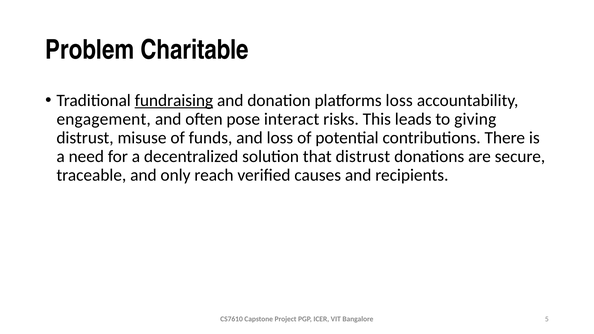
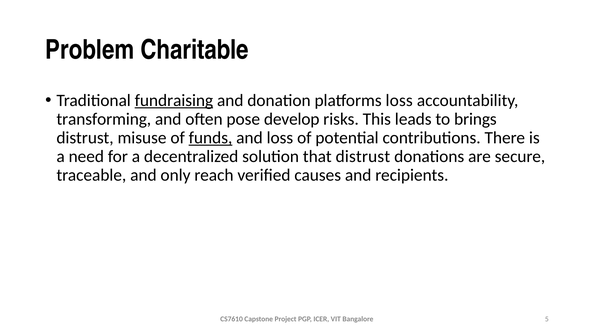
engagement: engagement -> transforming
interact: interact -> develop
giving: giving -> brings
funds underline: none -> present
